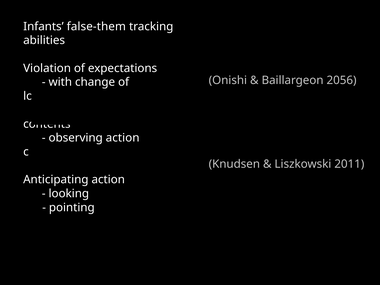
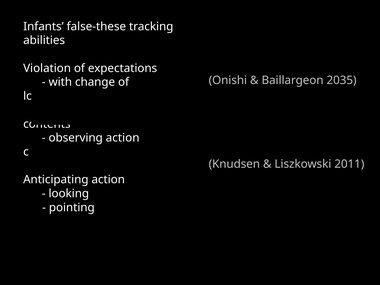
false-them: false-them -> false-these
2056: 2056 -> 2035
